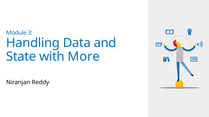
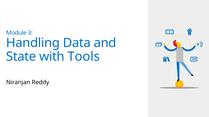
More: More -> Tools
